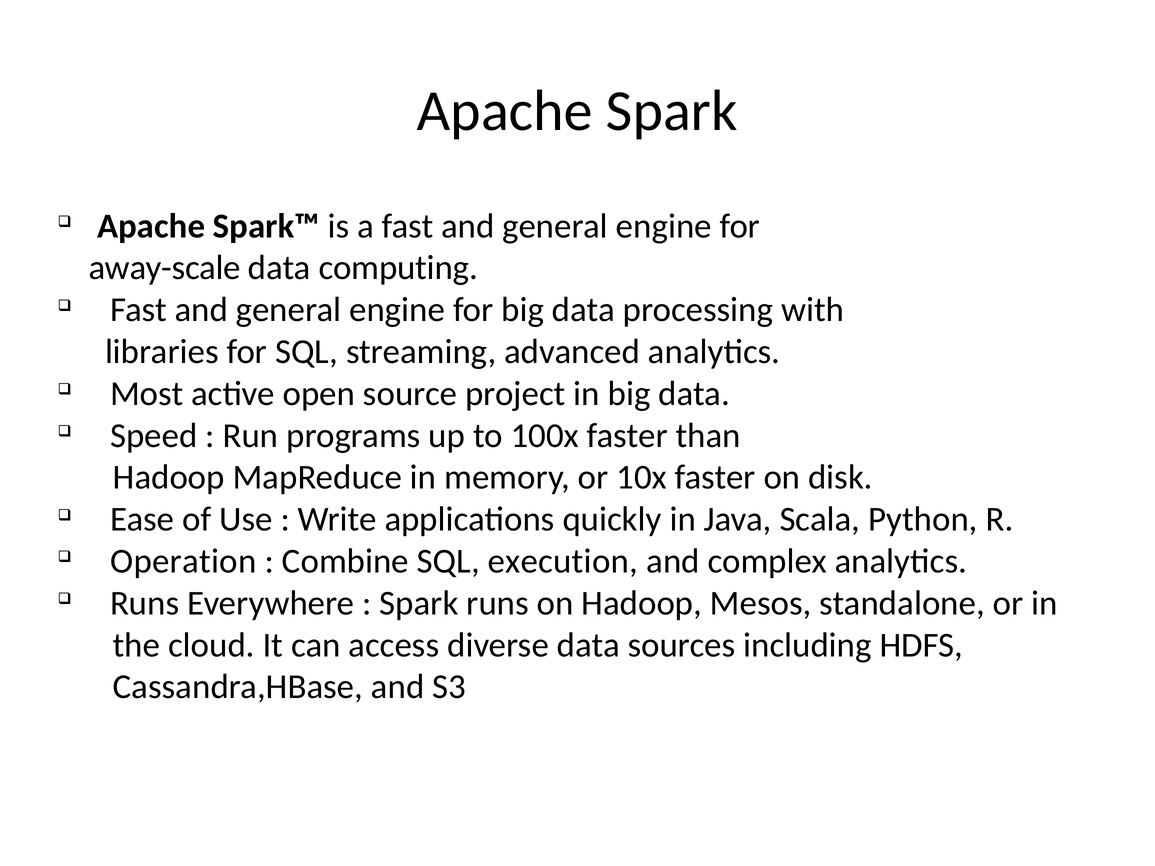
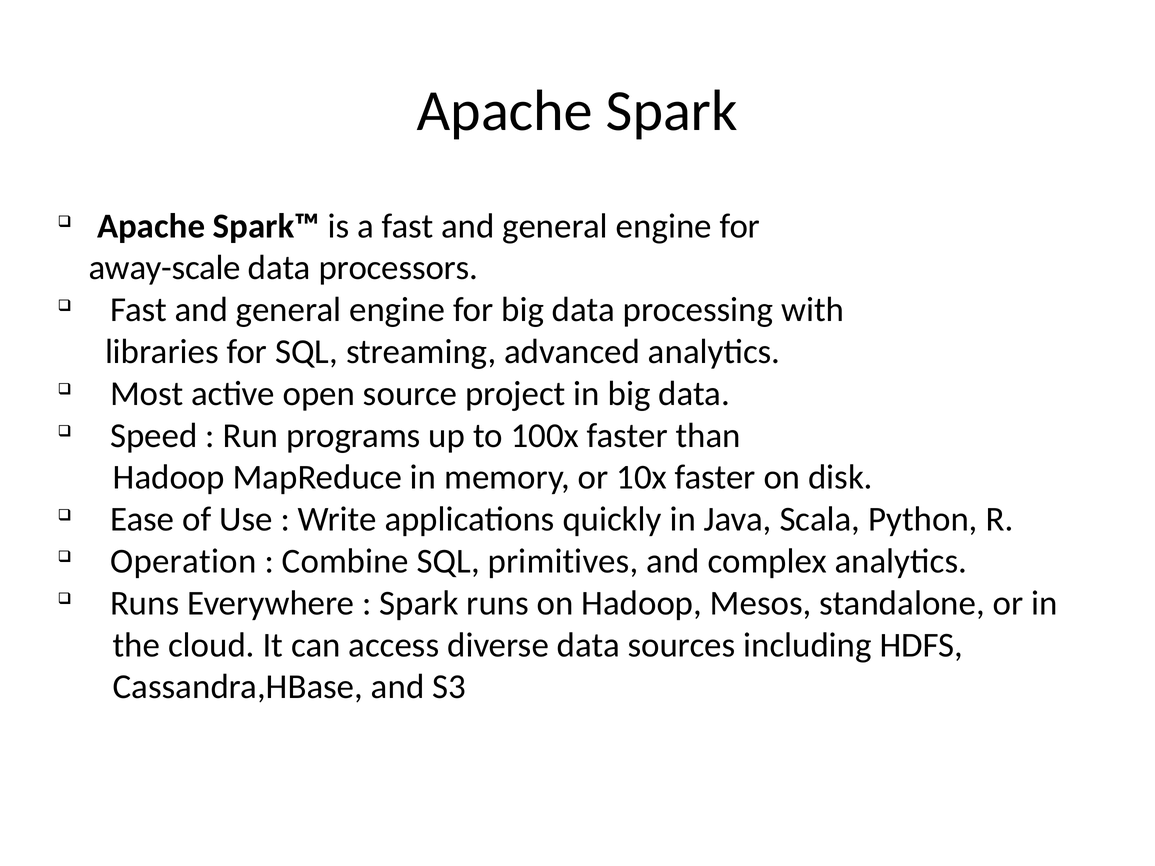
computing: computing -> processors
execution: execution -> primitives
